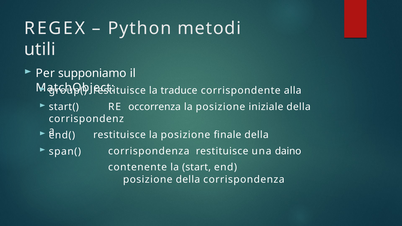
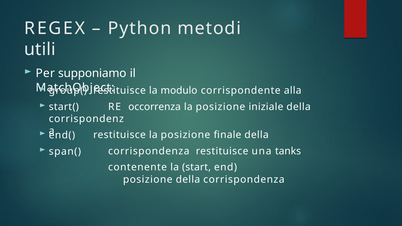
traduce: traduce -> modulo
daino: daino -> tanks
